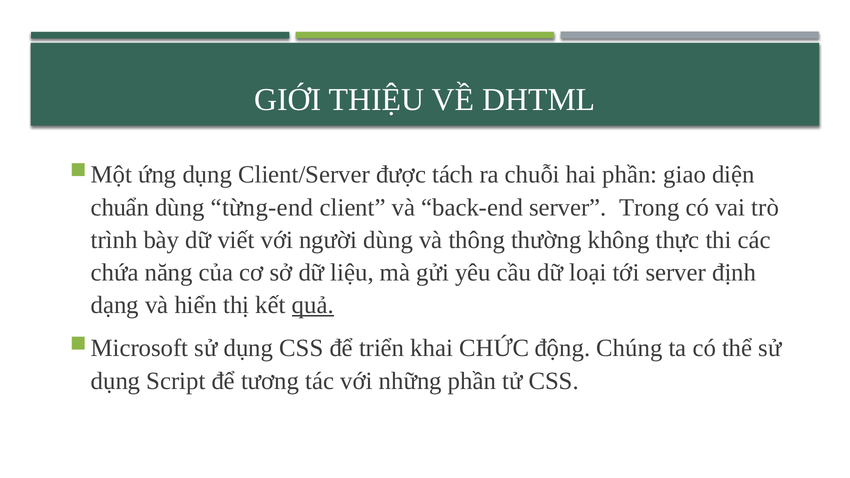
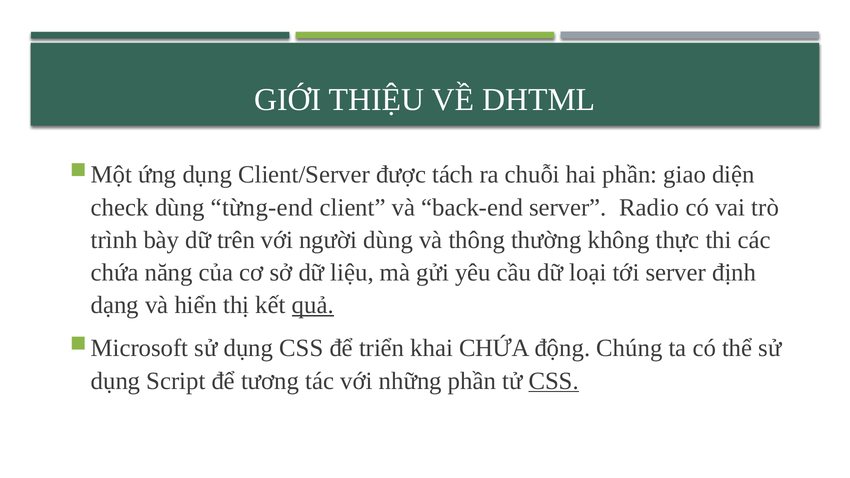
chuẩn: chuẩn -> check
Trong: Trong -> Radio
viết: viết -> trên
khai CHỨC: CHỨC -> CHỨA
CSS at (554, 381) underline: none -> present
